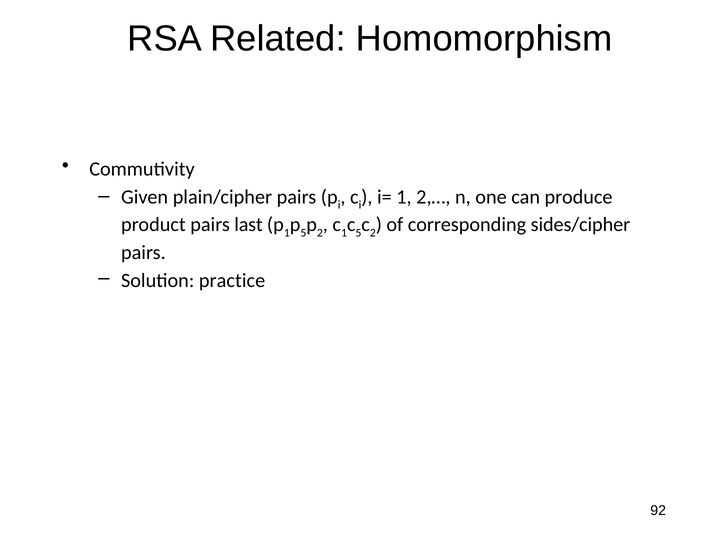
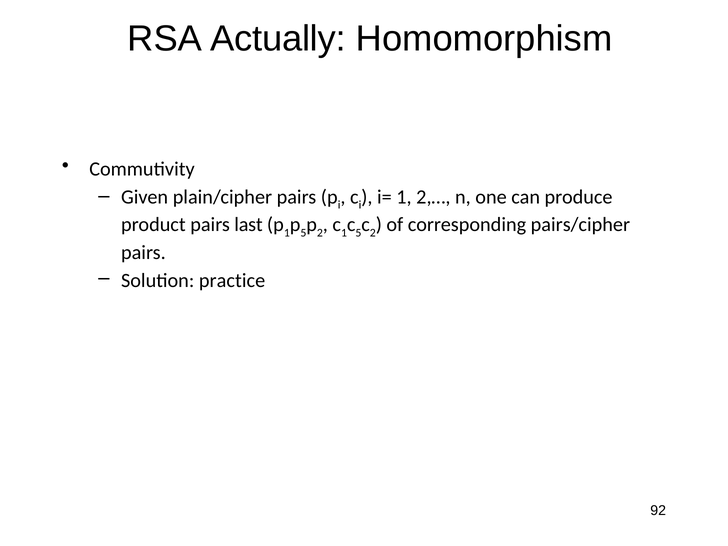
Related: Related -> Actually
sides/cipher: sides/cipher -> pairs/cipher
